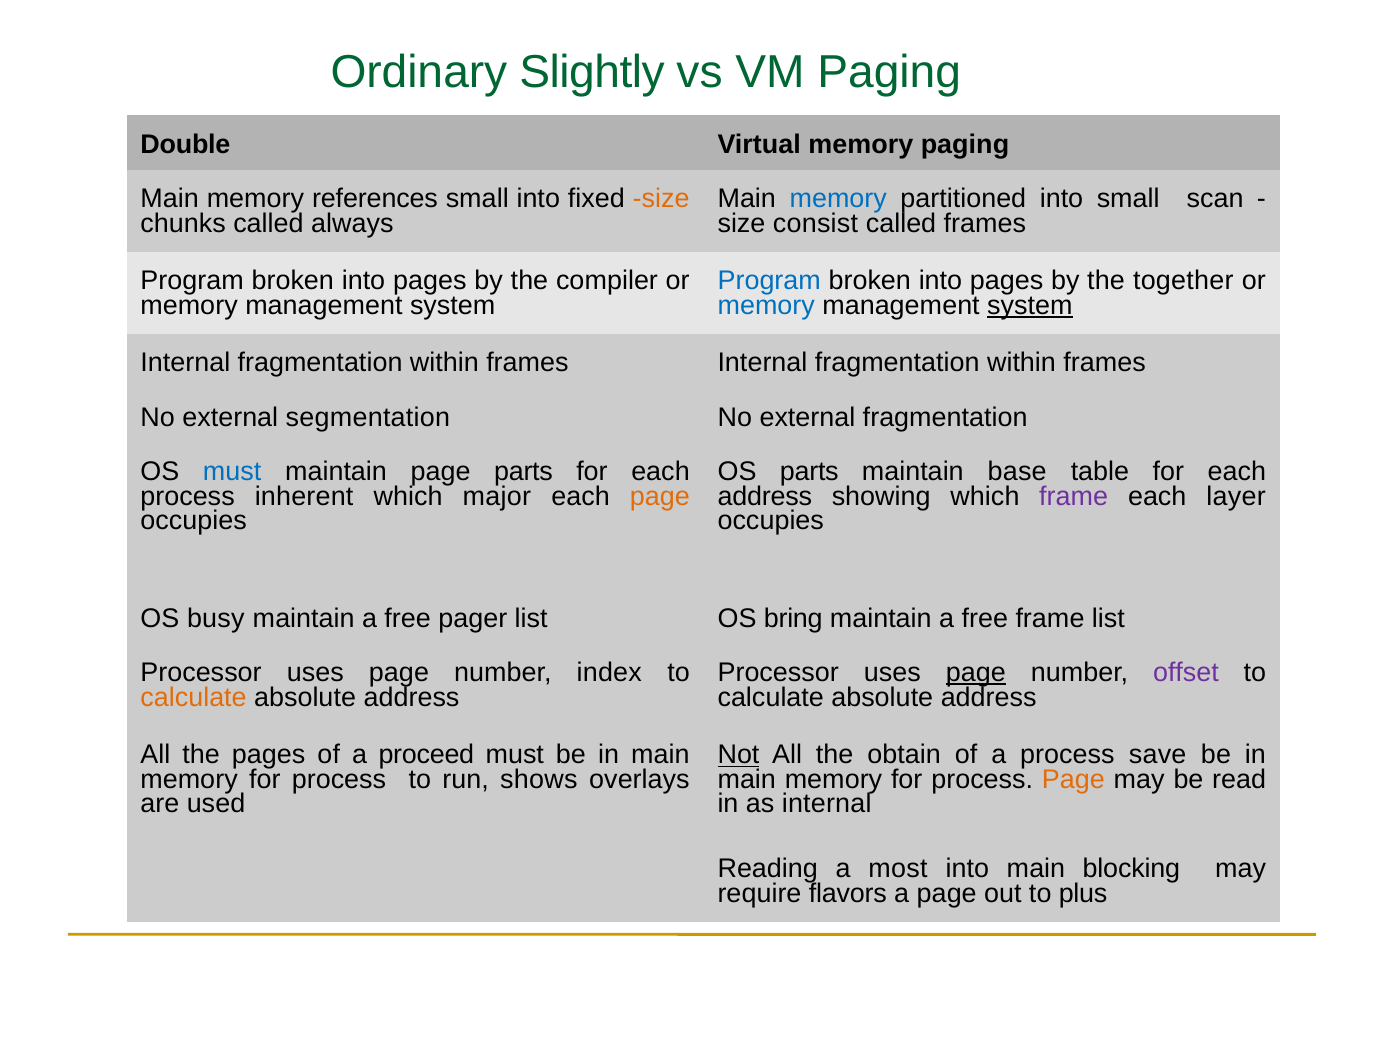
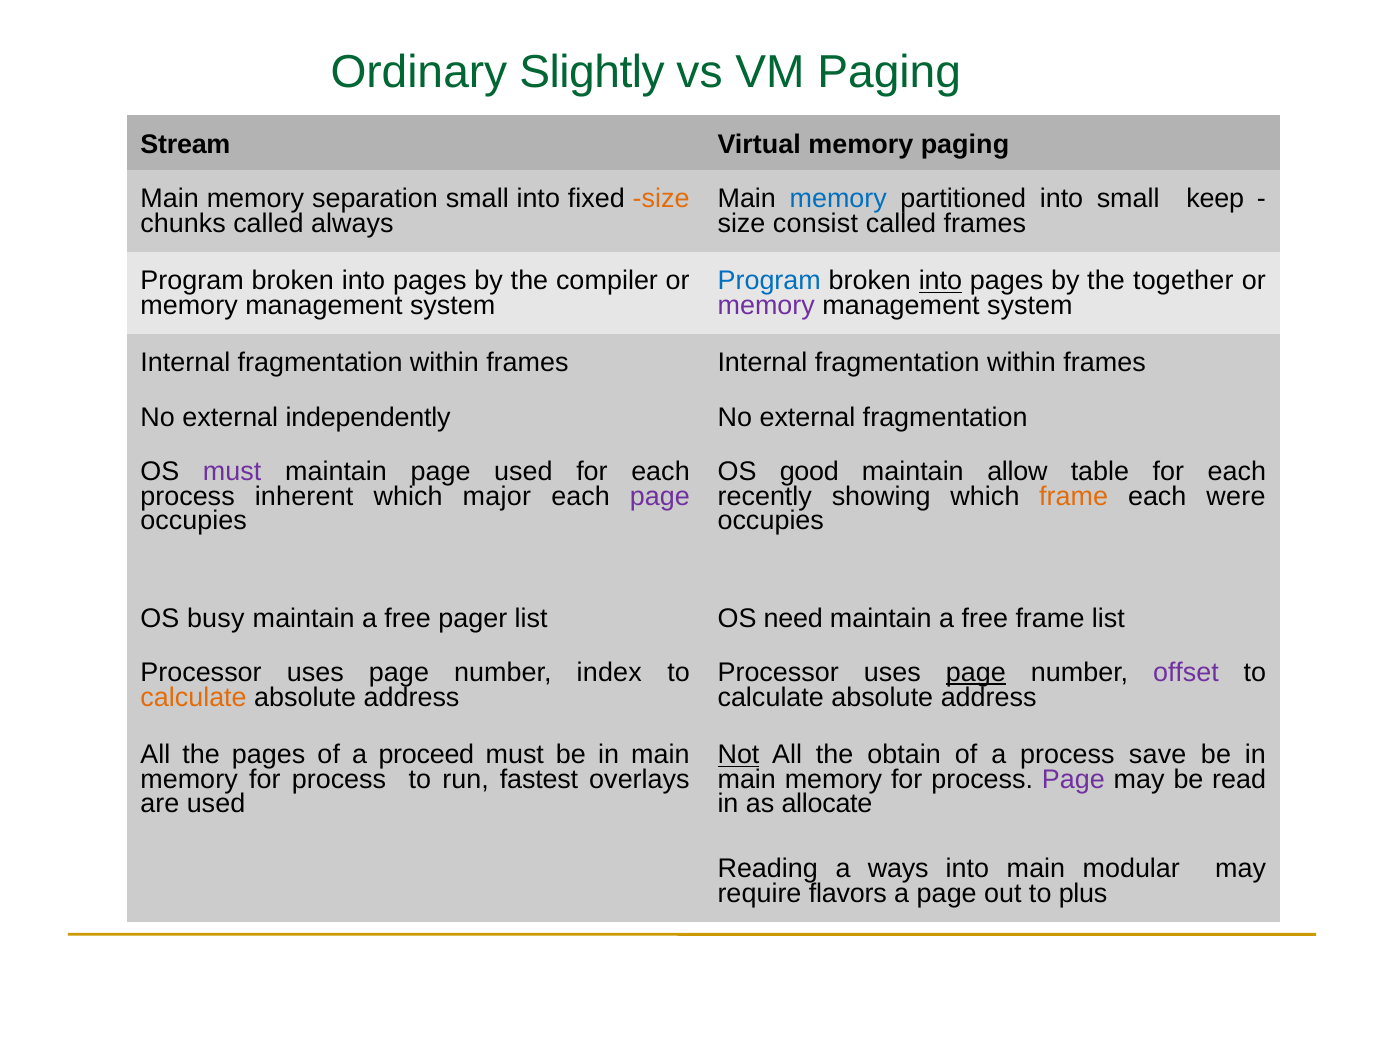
Double: Double -> Stream
references: references -> separation
scan: scan -> keep
into at (940, 281) underline: none -> present
memory at (766, 305) colour: blue -> purple
system at (1030, 305) underline: present -> none
segmentation: segmentation -> independently
must at (232, 472) colour: blue -> purple
page parts: parts -> used
OS parts: parts -> good
base: base -> allow
page at (660, 496) colour: orange -> purple
address at (765, 496): address -> recently
frame at (1074, 496) colour: purple -> orange
layer: layer -> were
bring: bring -> need
shows: shows -> fastest
Page at (1073, 779) colour: orange -> purple
as internal: internal -> allocate
most: most -> ways
blocking: blocking -> modular
